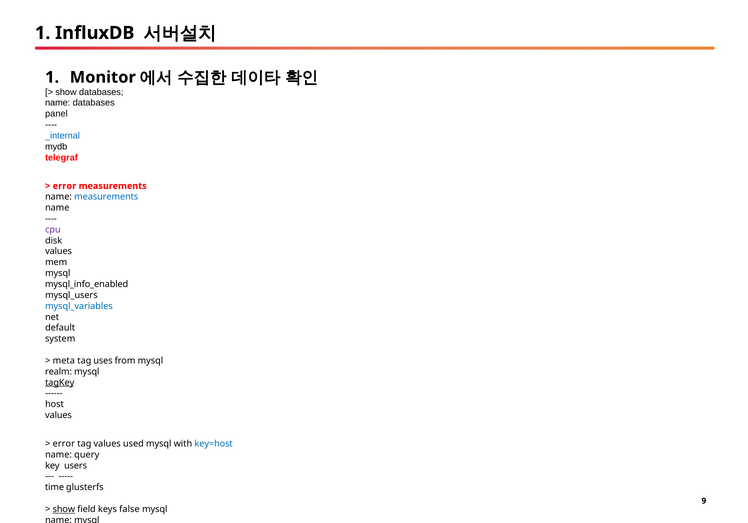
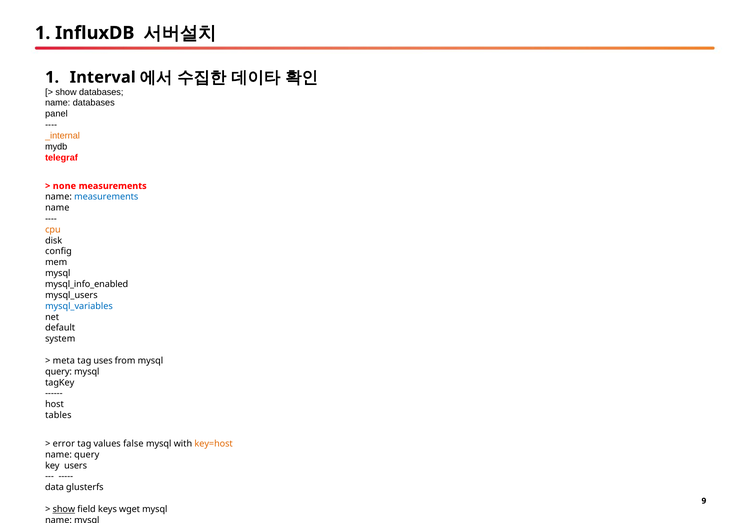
Monitor: Monitor -> Interval
_internal colour: blue -> orange
error at (64, 186): error -> none
cpu colour: purple -> orange
values at (59, 252): values -> config
realm at (59, 372): realm -> query
tagKey underline: present -> none
values at (58, 416): values -> tables
used: used -> false
key=host colour: blue -> orange
time at (55, 488): time -> data
false: false -> wget
